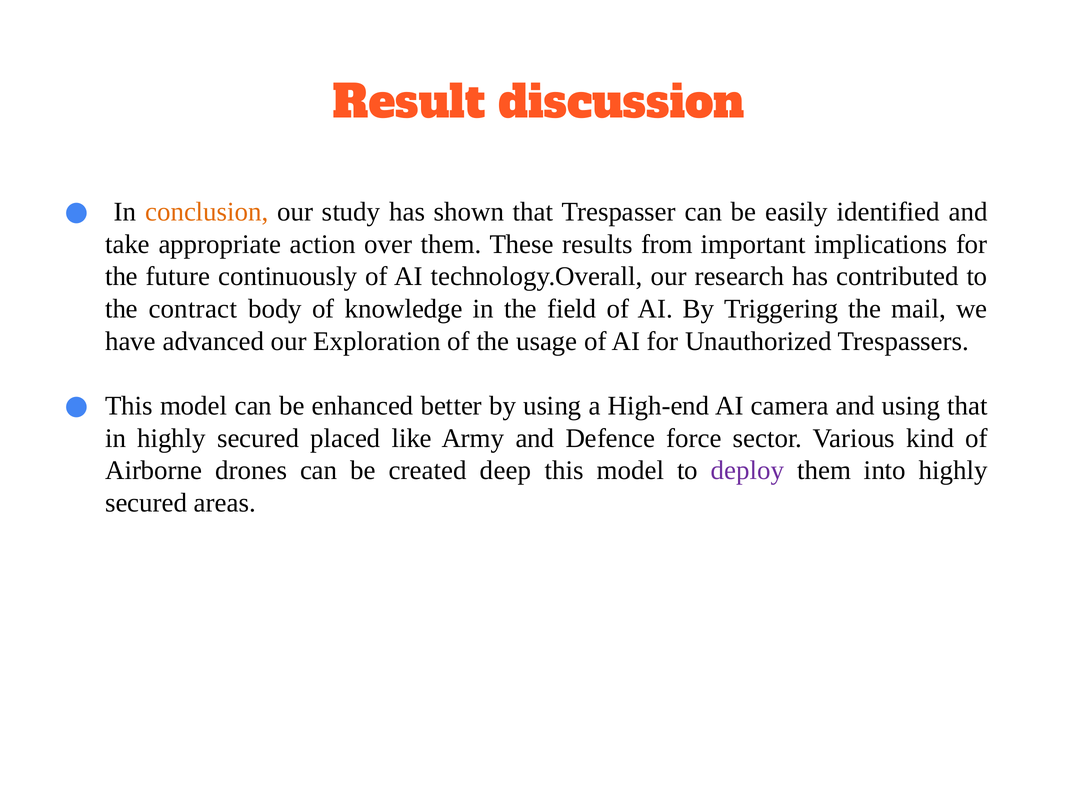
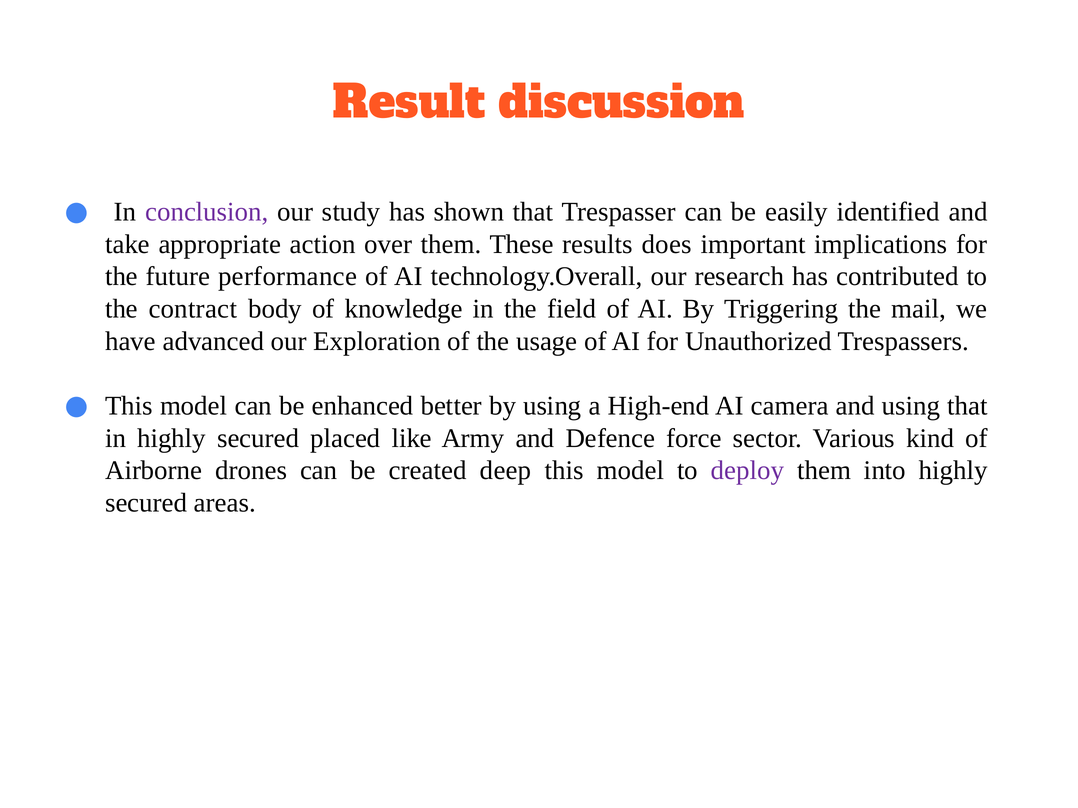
conclusion colour: orange -> purple
from: from -> does
continuously: continuously -> performance
